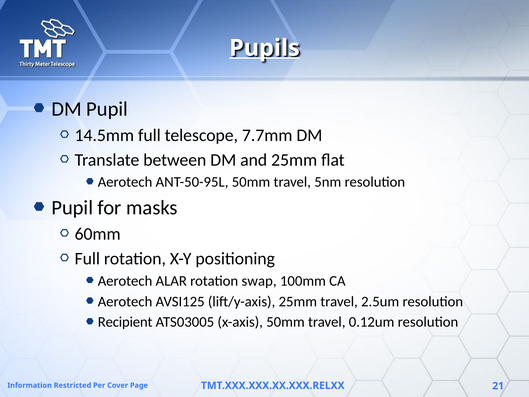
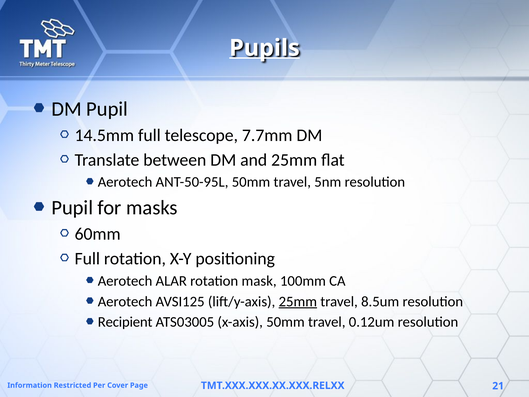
swap: swap -> mask
25mm at (298, 301) underline: none -> present
2.5um: 2.5um -> 8.5um
